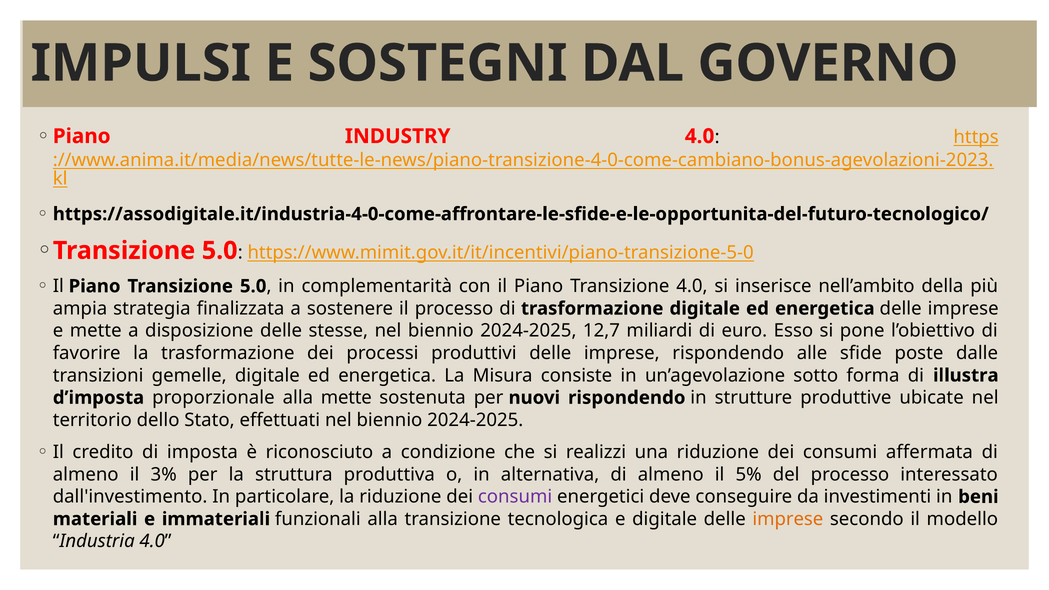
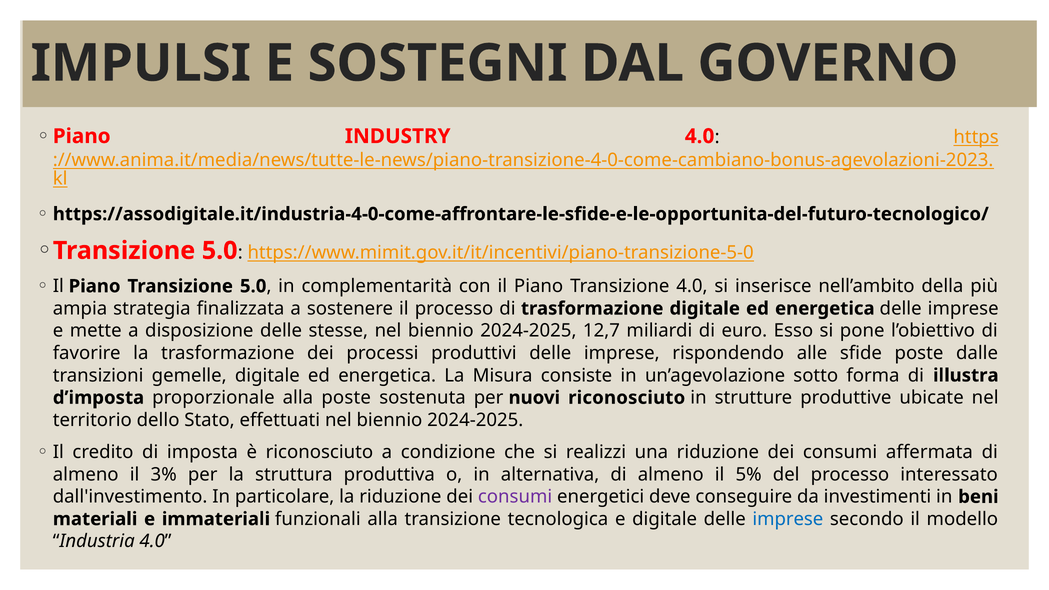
alla mette: mette -> poste
nuovi rispondendo: rispondendo -> riconosciuto
imprese at (788, 519) colour: orange -> blue
